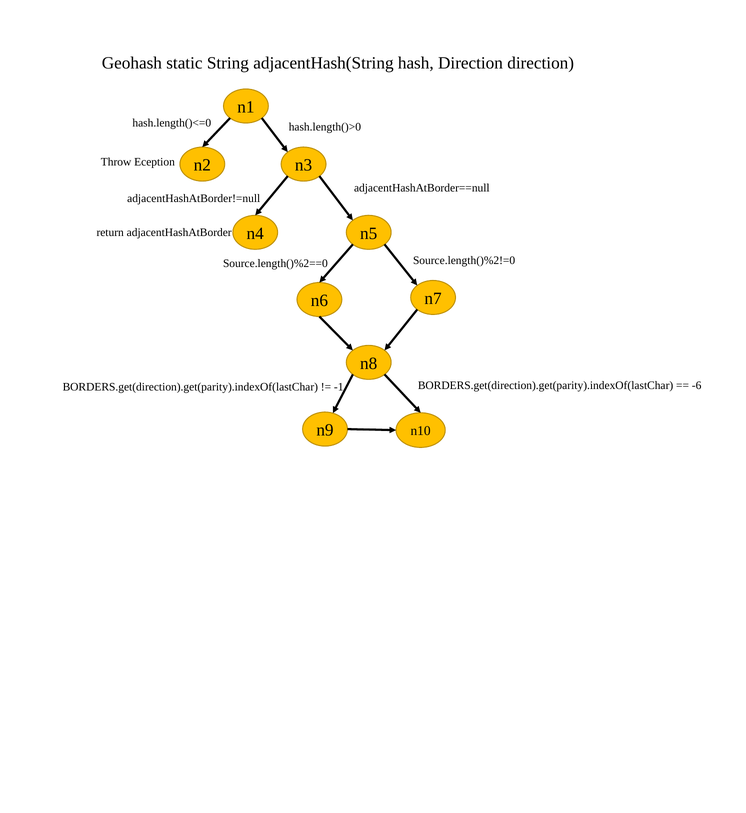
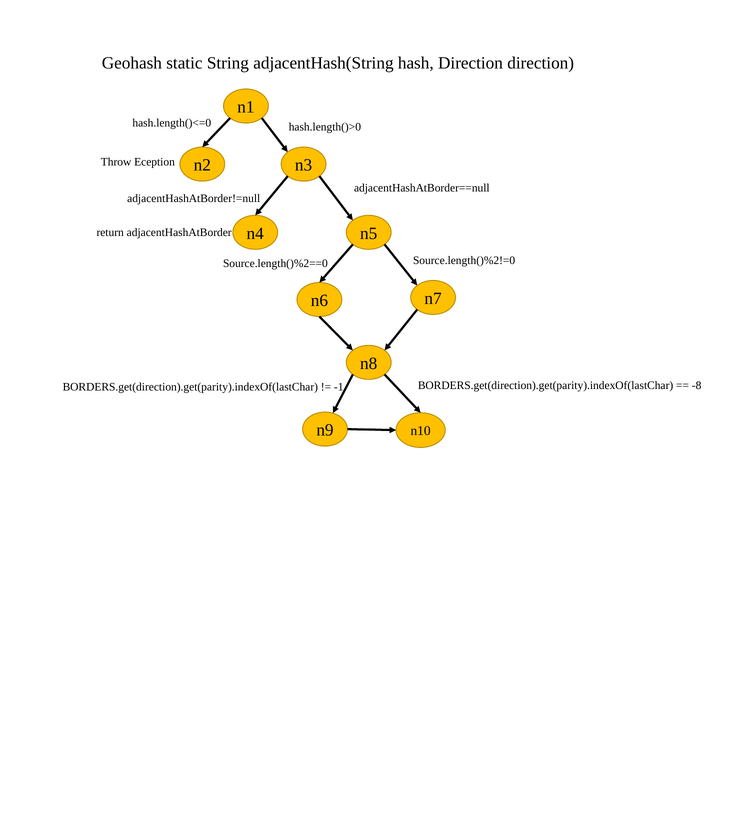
-6: -6 -> -8
